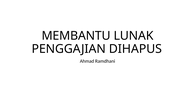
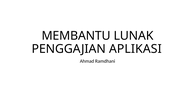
DIHAPUS: DIHAPUS -> APLIKASI
